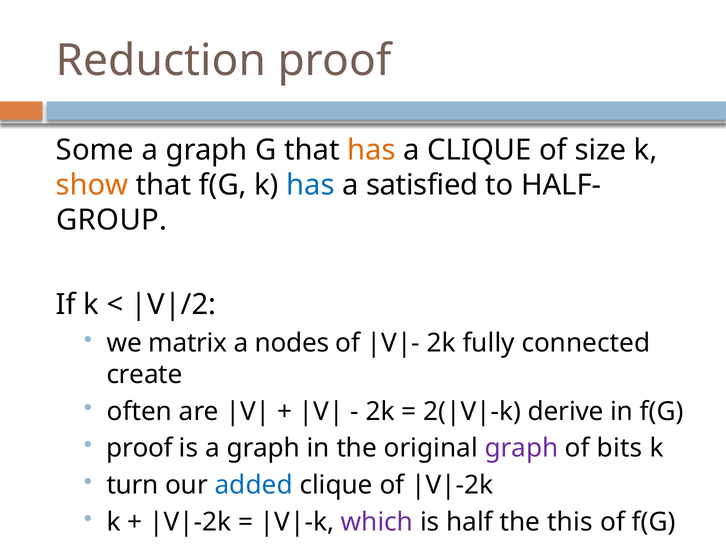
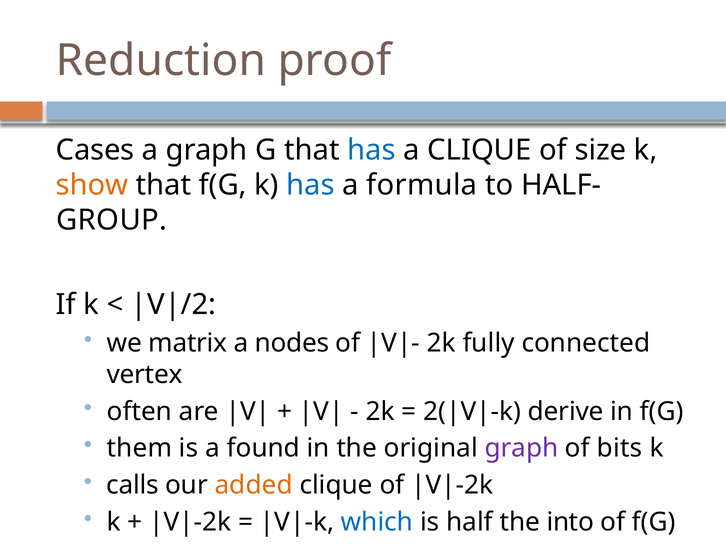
Some: Some -> Cases
has at (372, 150) colour: orange -> blue
satisfied: satisfied -> formula
create: create -> vertex
proof at (140, 449): proof -> them
is a graph: graph -> found
turn: turn -> calls
added colour: blue -> orange
which colour: purple -> blue
this: this -> into
